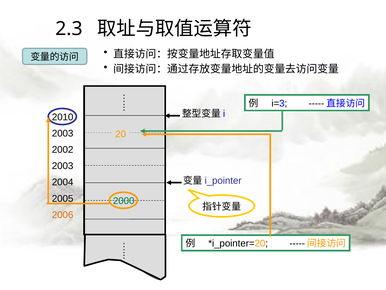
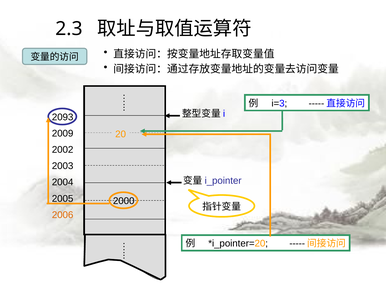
2010: 2010 -> 2093
2003 at (63, 133): 2003 -> 2009
2000 colour: green -> black
